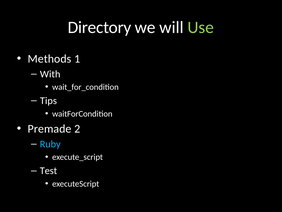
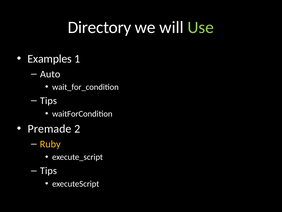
Methods: Methods -> Examples
With: With -> Auto
Ruby colour: light blue -> yellow
Test at (48, 170): Test -> Tips
